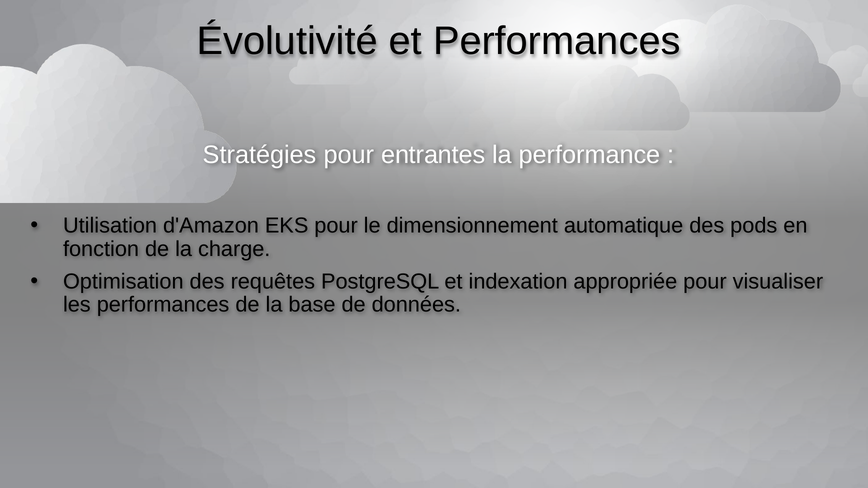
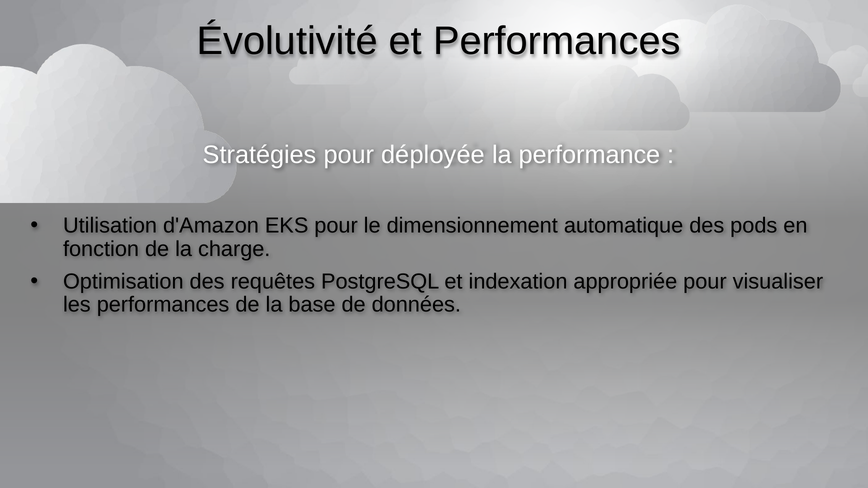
entrantes: entrantes -> déployée
